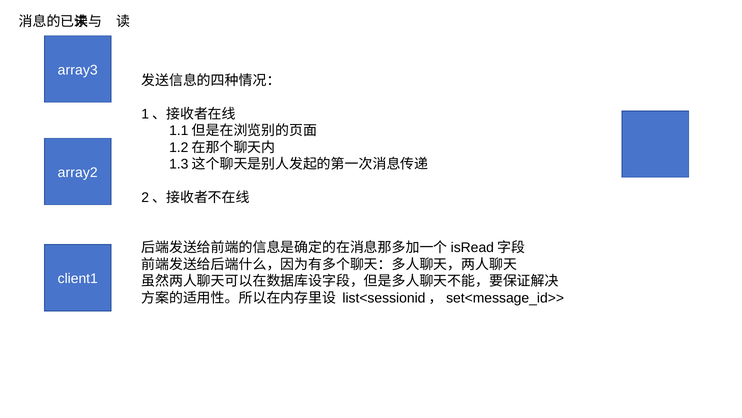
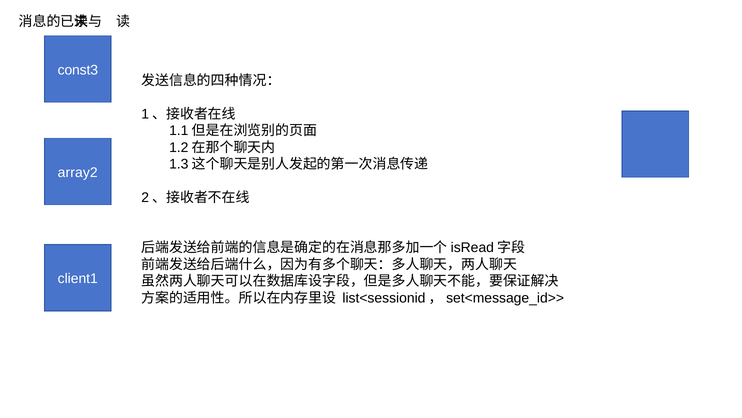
array3: array3 -> const3
